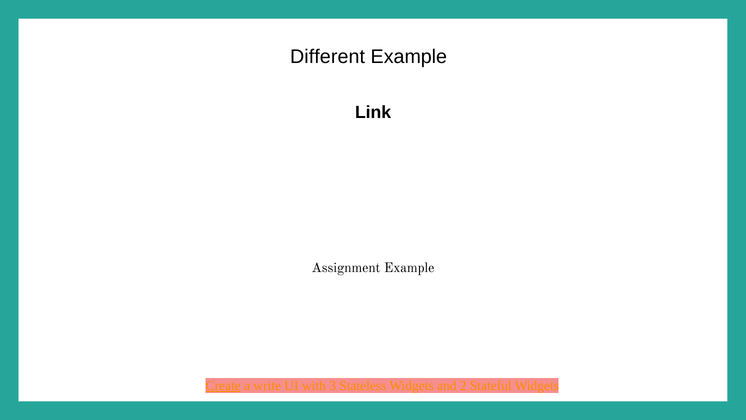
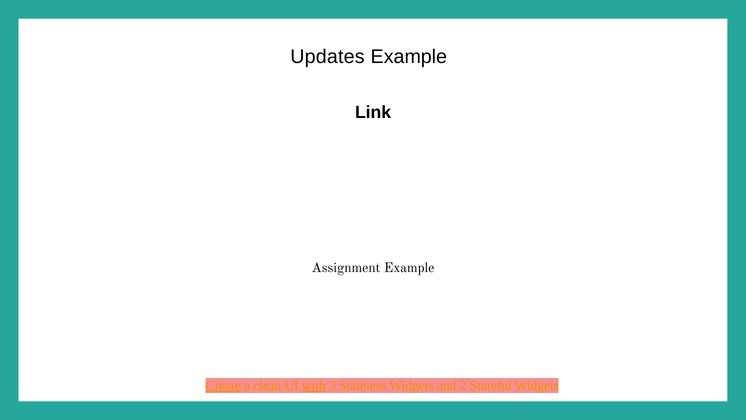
Different: Different -> Updates
write: write -> clean
with underline: none -> present
